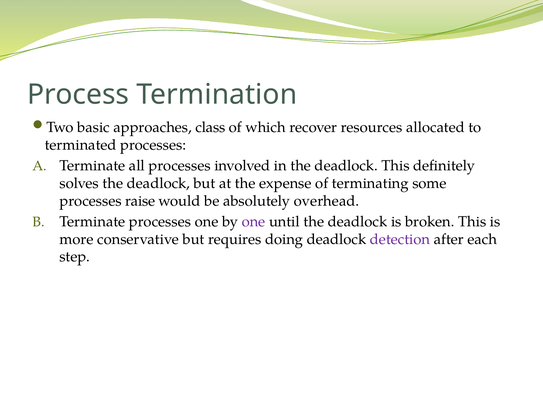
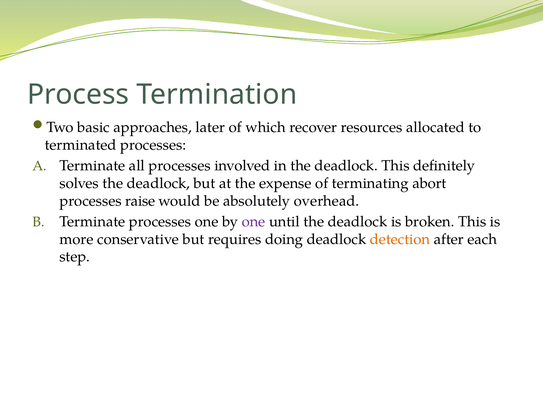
class: class -> later
some: some -> abort
detection colour: purple -> orange
